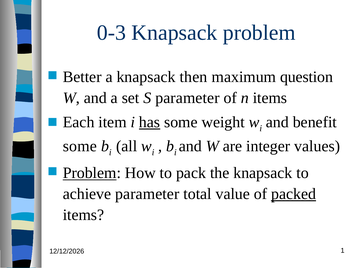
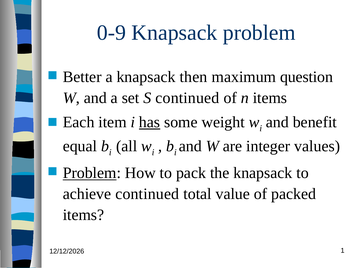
0-3: 0-3 -> 0-9
S parameter: parameter -> continued
some at (80, 146): some -> equal
achieve parameter: parameter -> continued
packed underline: present -> none
